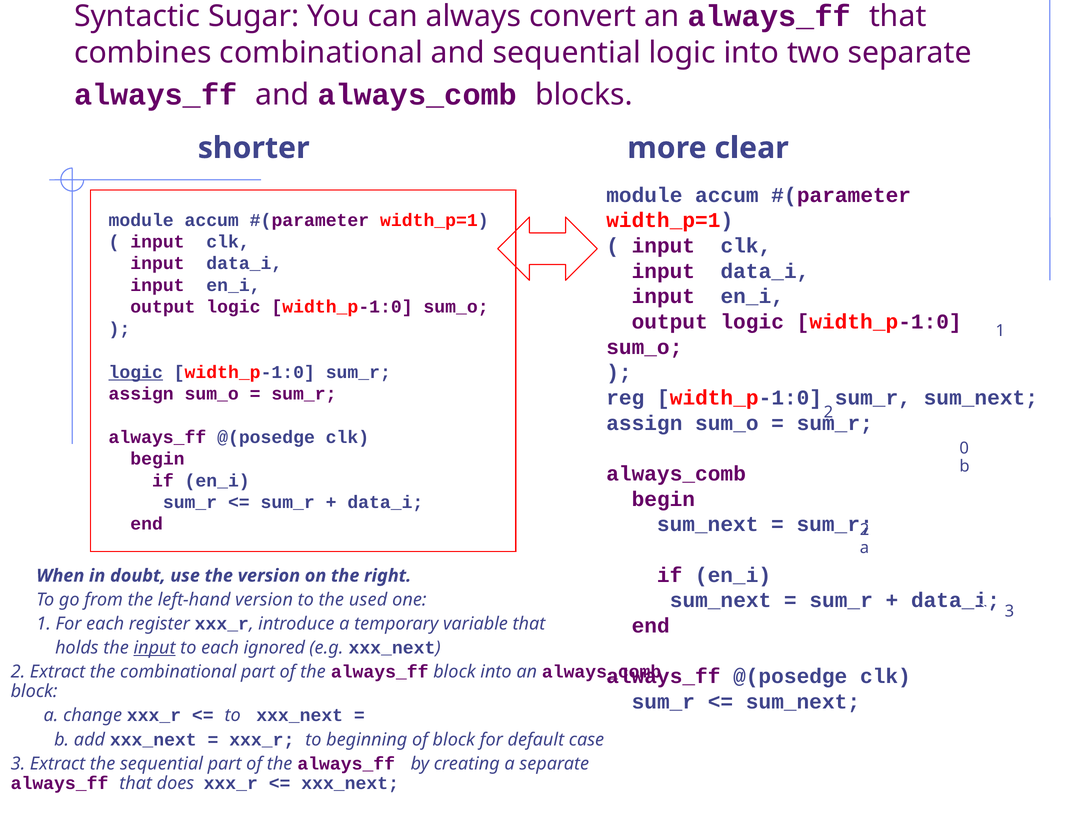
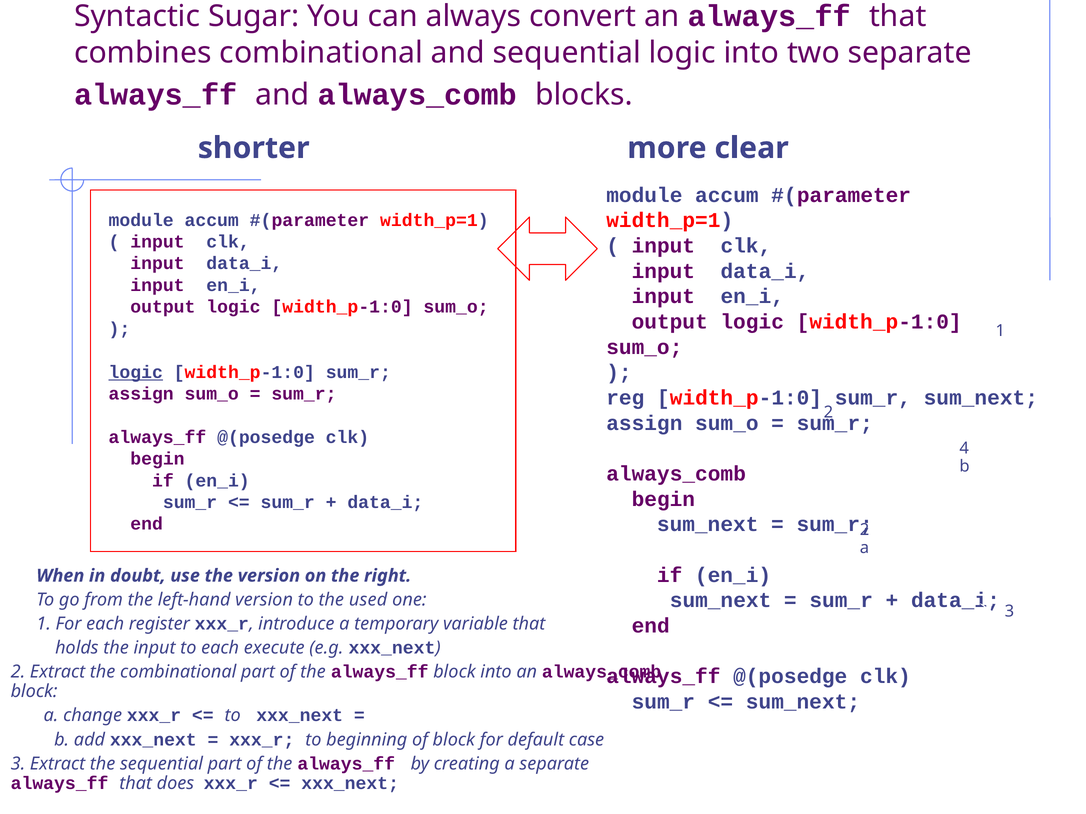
0: 0 -> 4
input at (155, 648) underline: present -> none
ignored: ignored -> execute
